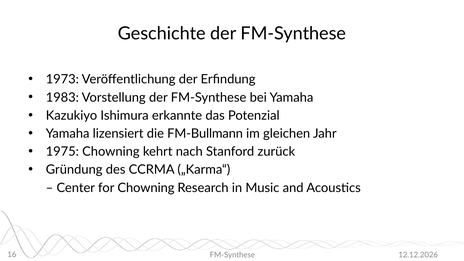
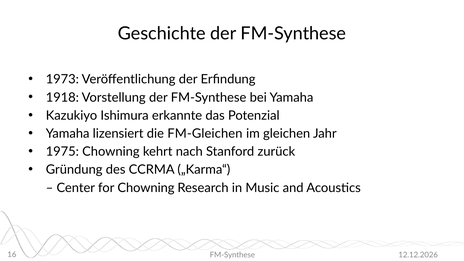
1983: 1983 -> 1918
FM-Bullmann: FM-Bullmann -> FM-Gleichen
